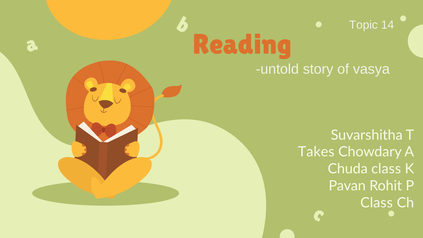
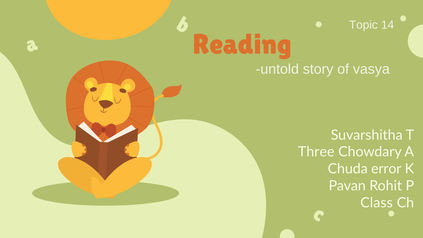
Takes: Takes -> Three
Chuda class: class -> error
